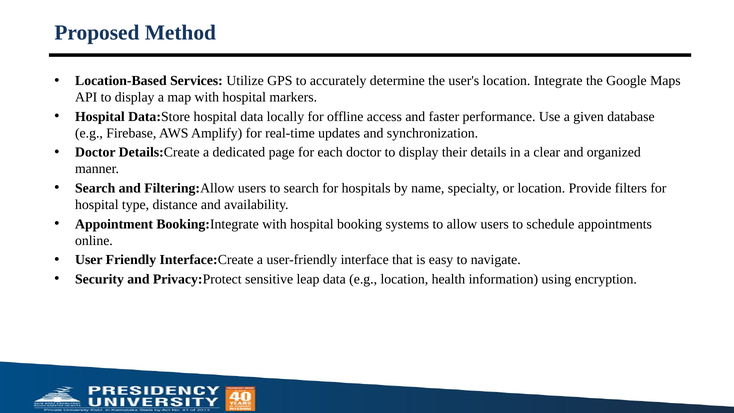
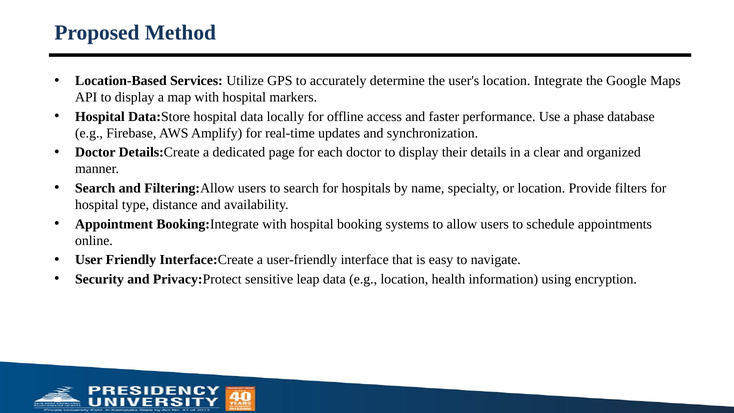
given: given -> phase
